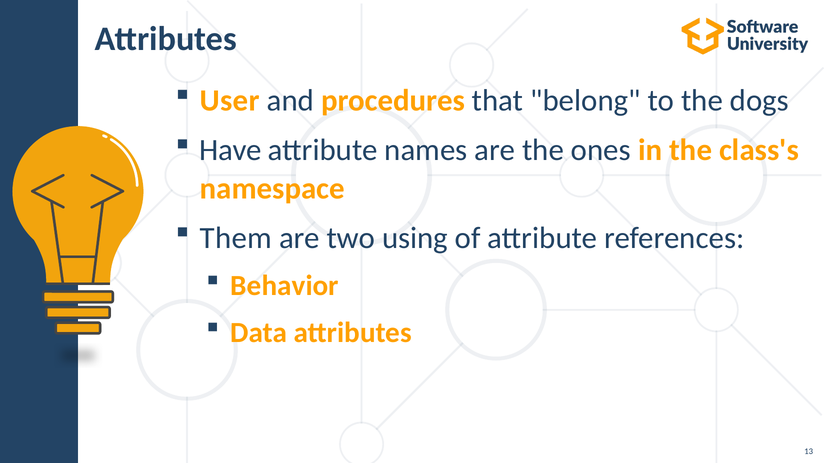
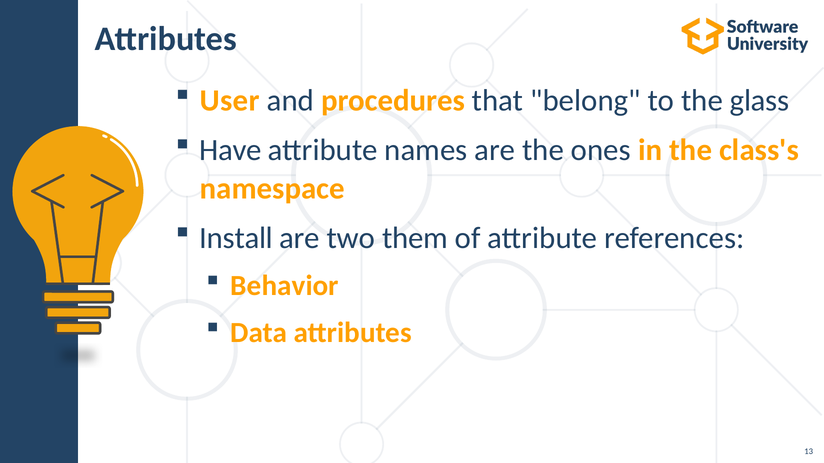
dogs: dogs -> glass
Them: Them -> Install
using: using -> them
